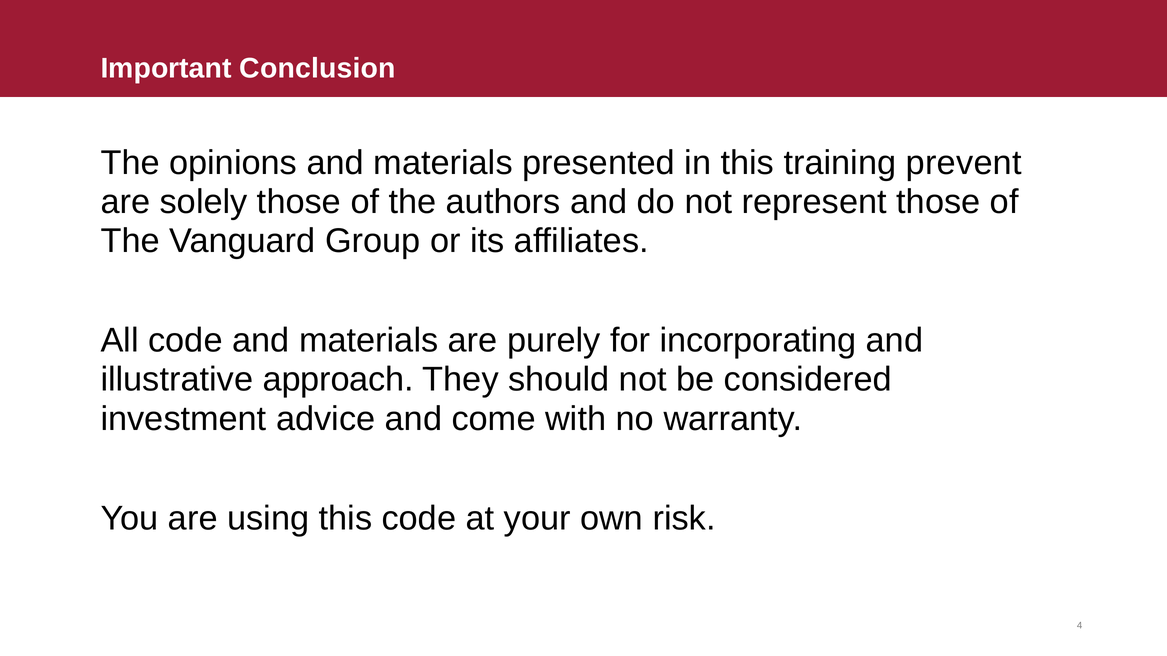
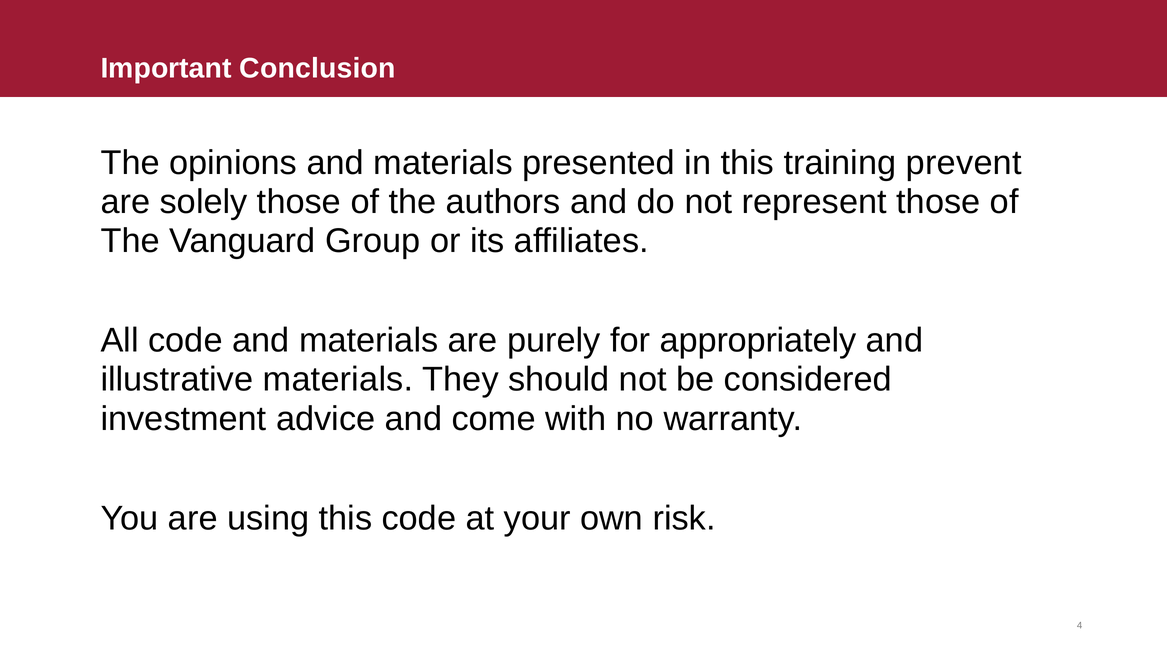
incorporating: incorporating -> appropriately
illustrative approach: approach -> materials
